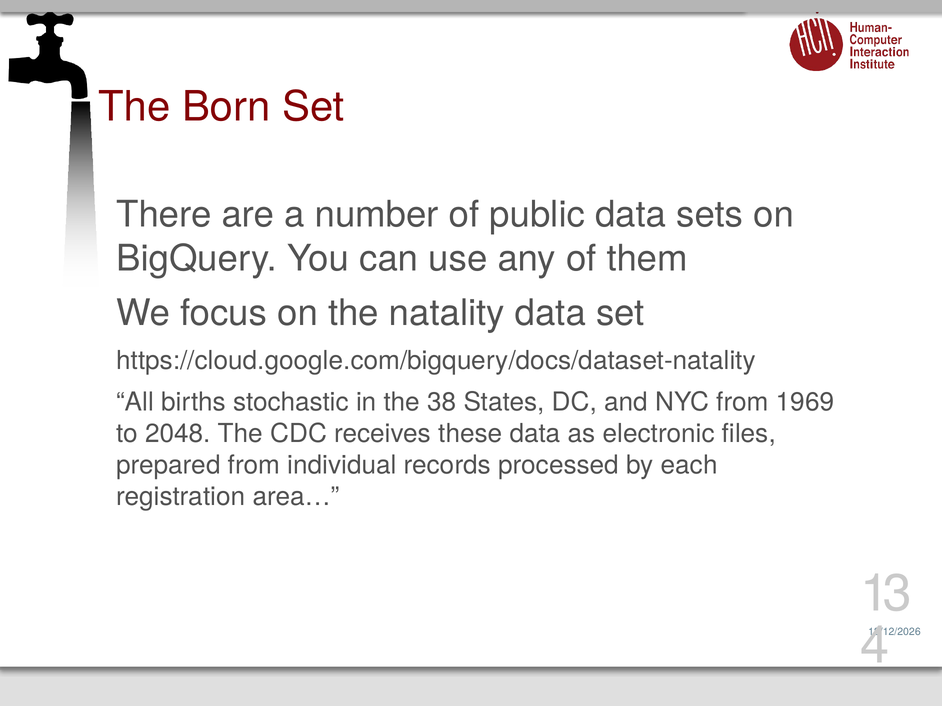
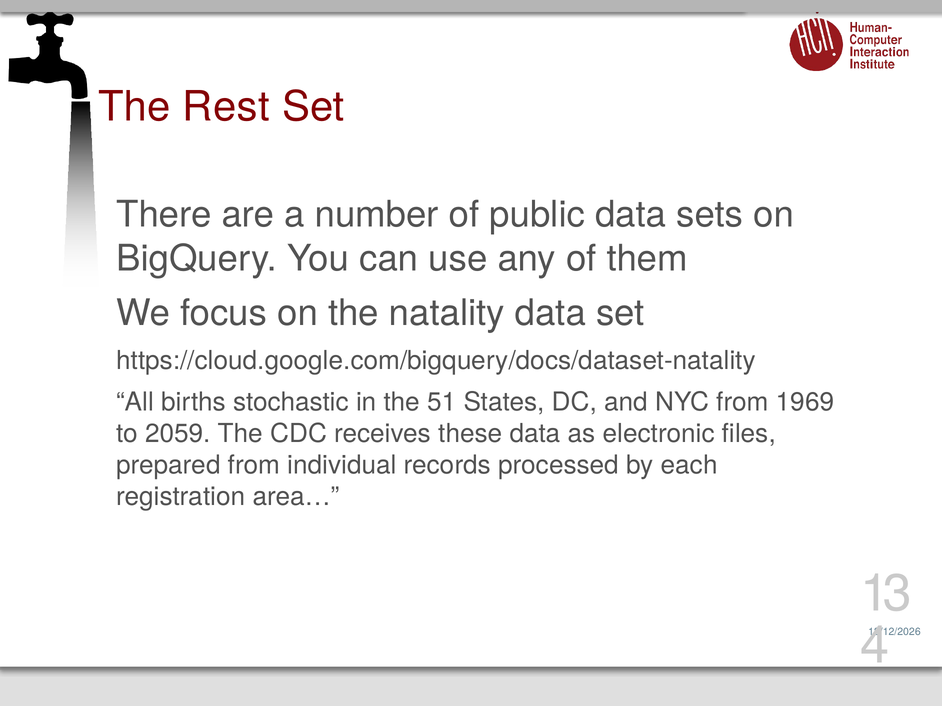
Born: Born -> Rest
38: 38 -> 51
2048: 2048 -> 2059
